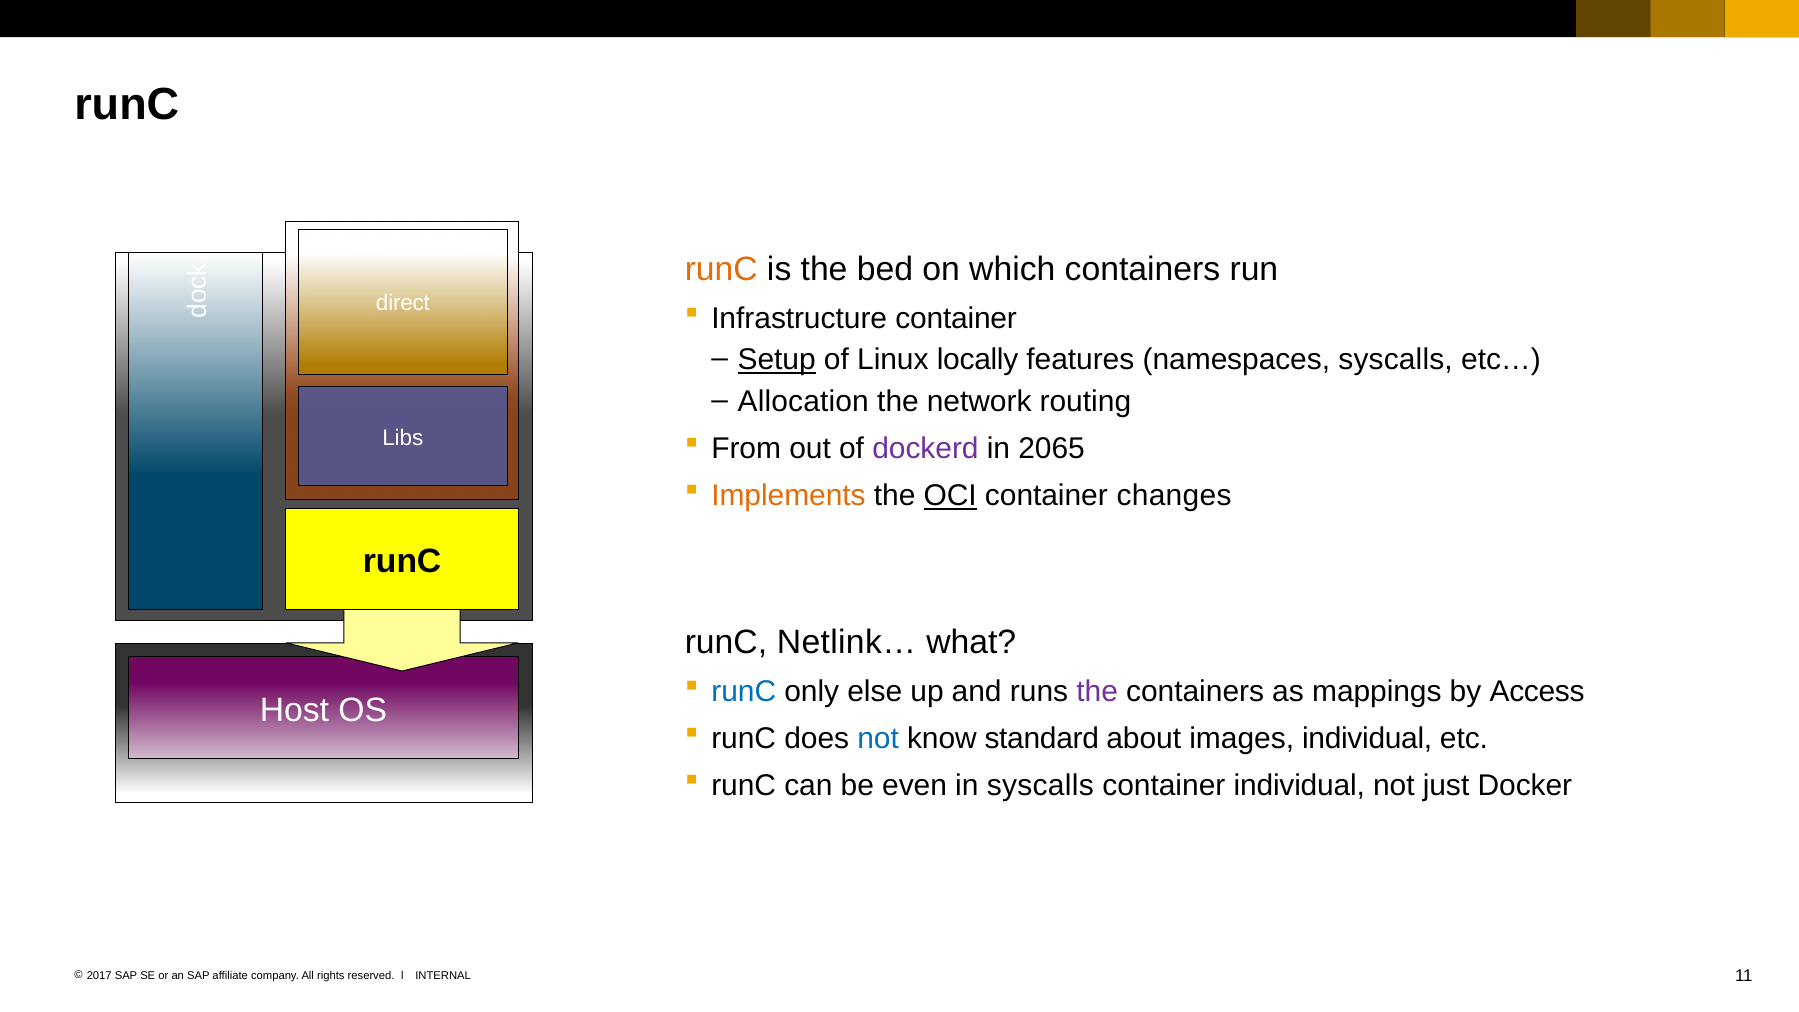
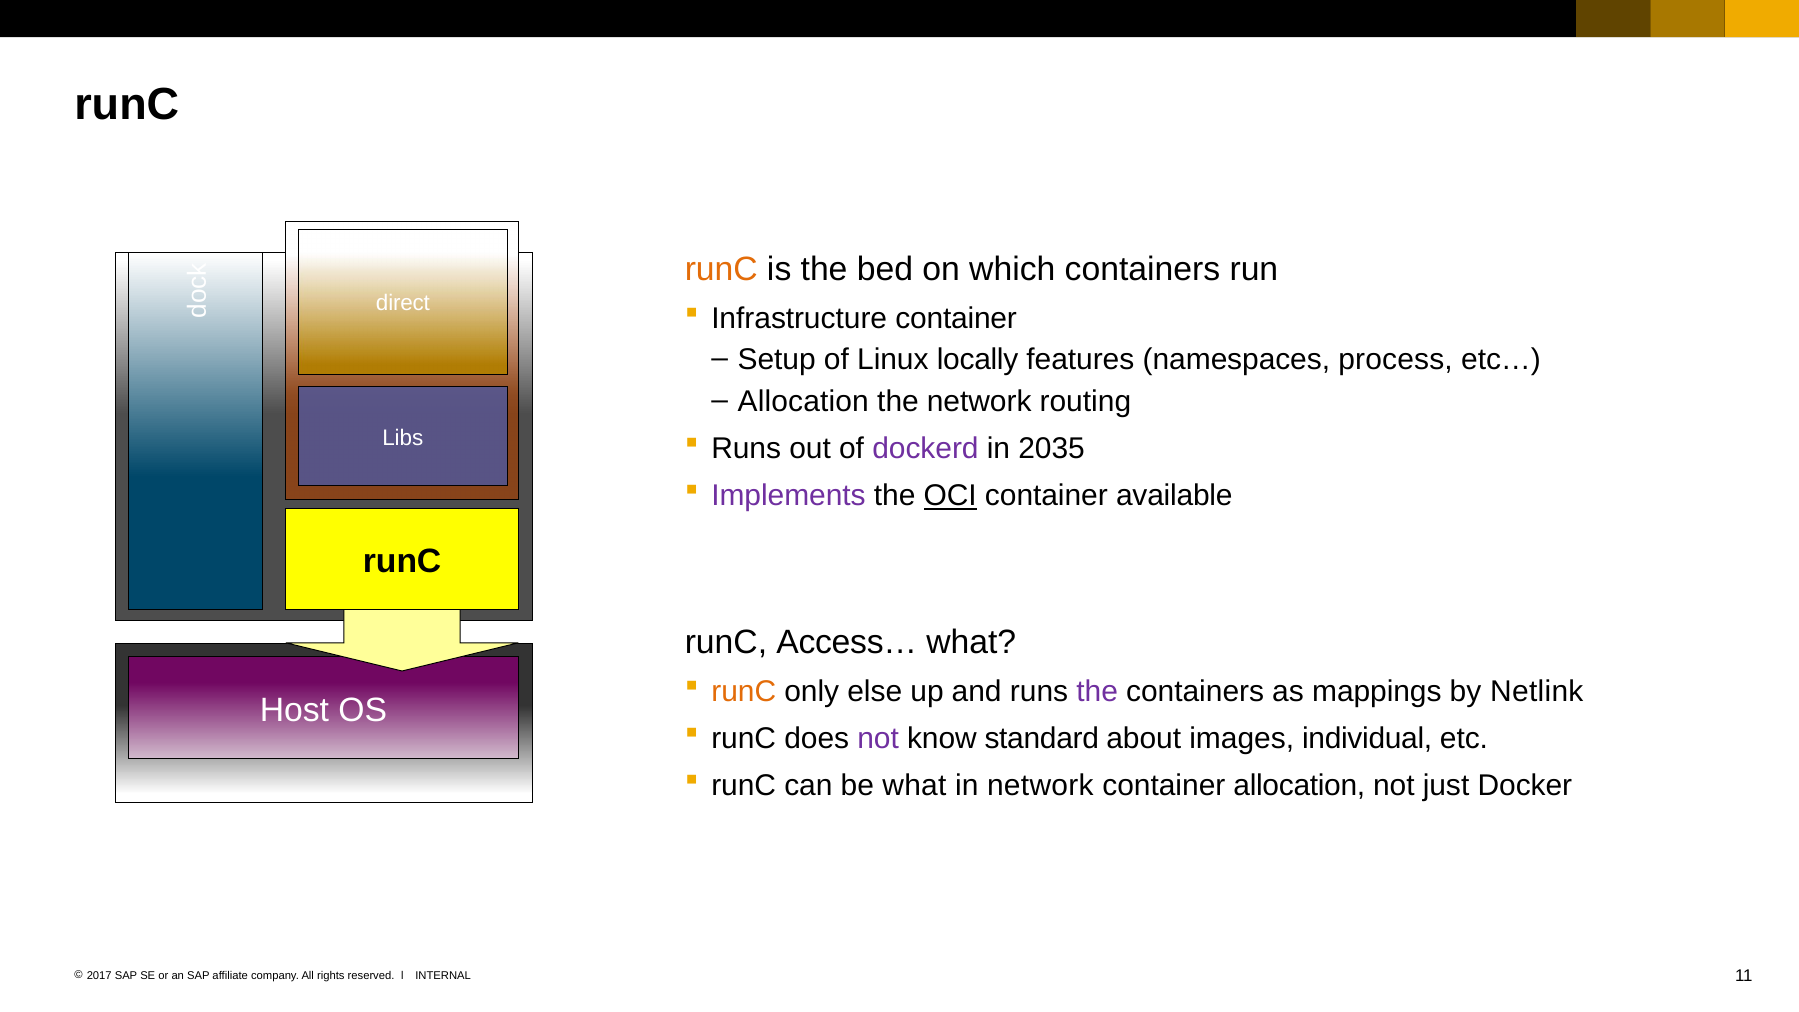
Setup underline: present -> none
namespaces syscalls: syscalls -> process
From at (746, 449): From -> Runs
2065: 2065 -> 2035
Implements colour: orange -> purple
changes: changes -> available
Netlink…: Netlink… -> Access…
runC at (744, 691) colour: blue -> orange
Access: Access -> Netlink
not at (878, 739) colour: blue -> purple
be even: even -> what
in syscalls: syscalls -> network
container individual: individual -> allocation
